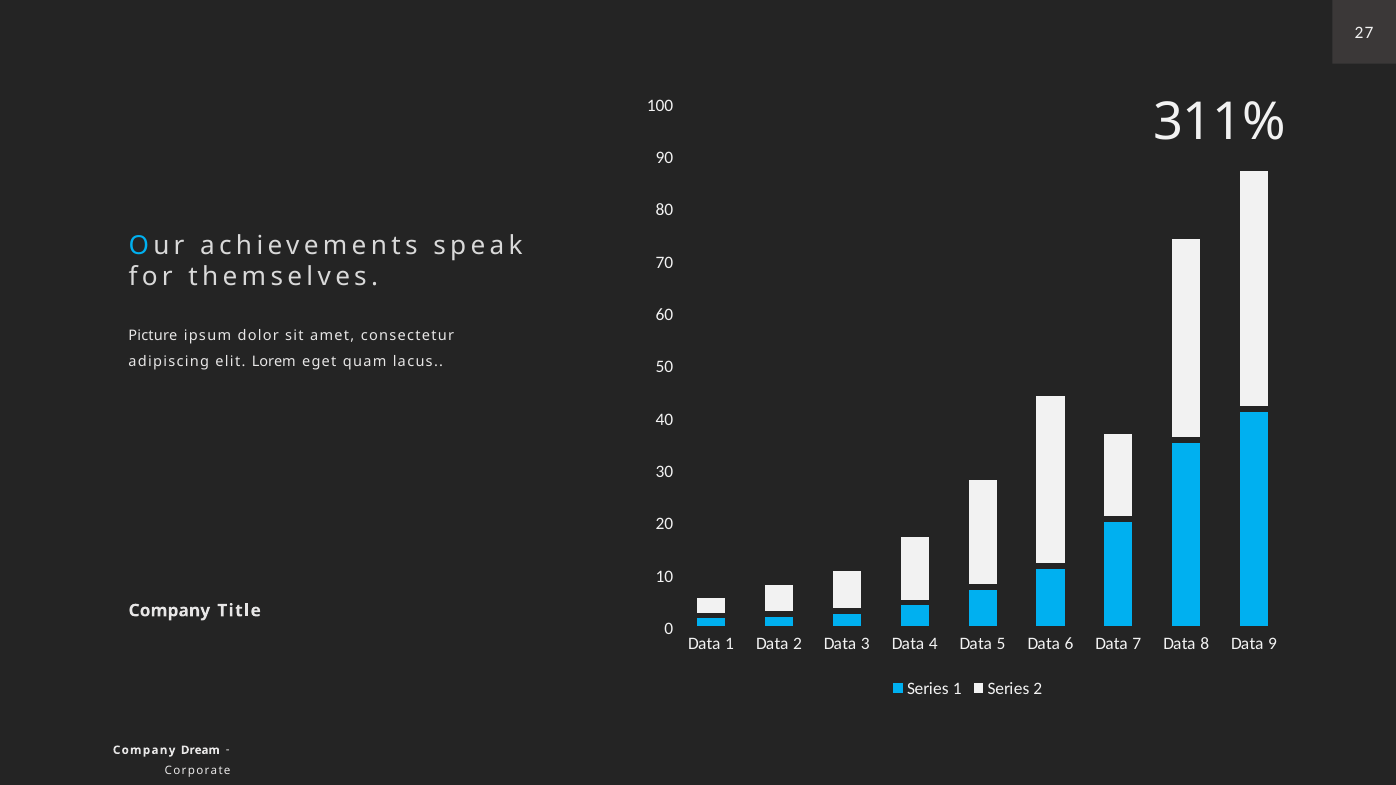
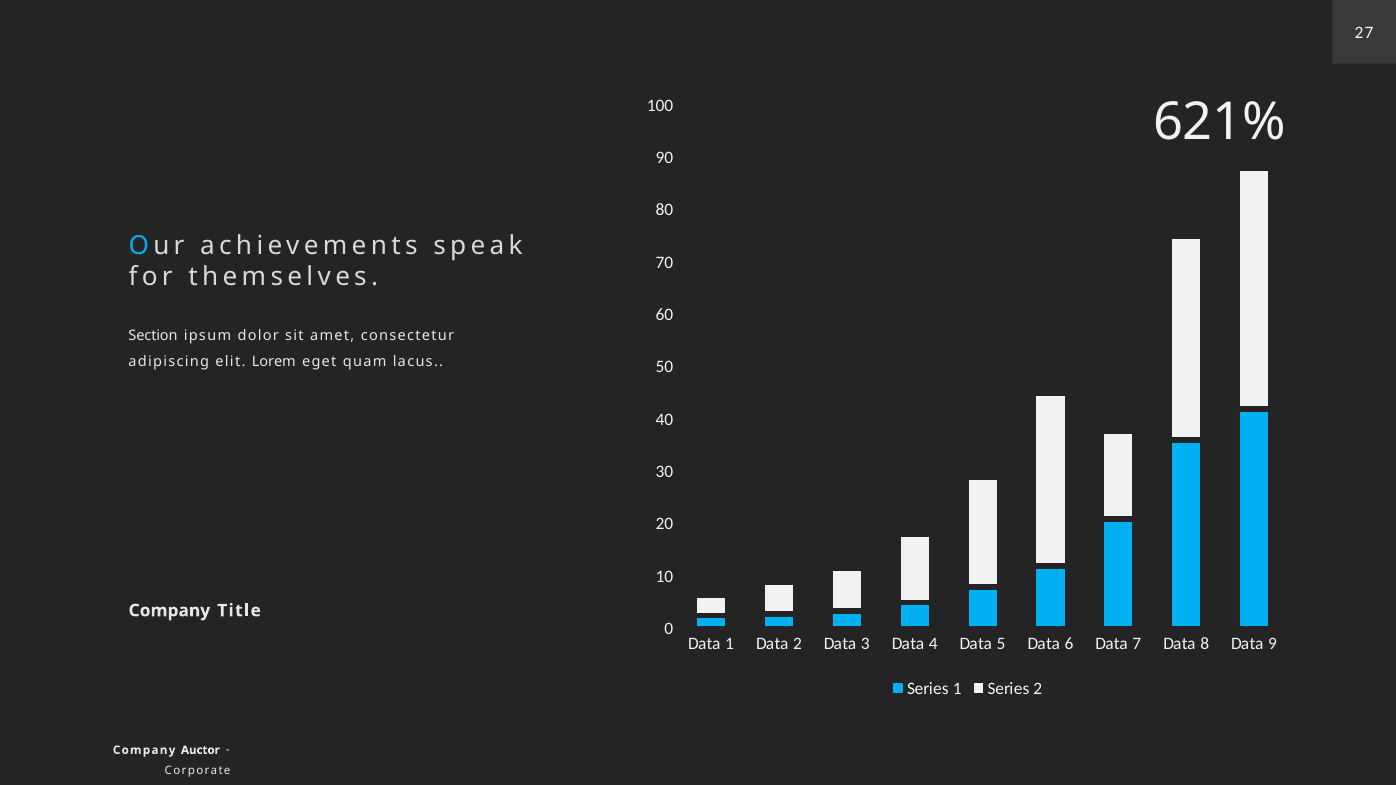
311%: 311% -> 621%
Picture: Picture -> Section
Dream: Dream -> Auctor
